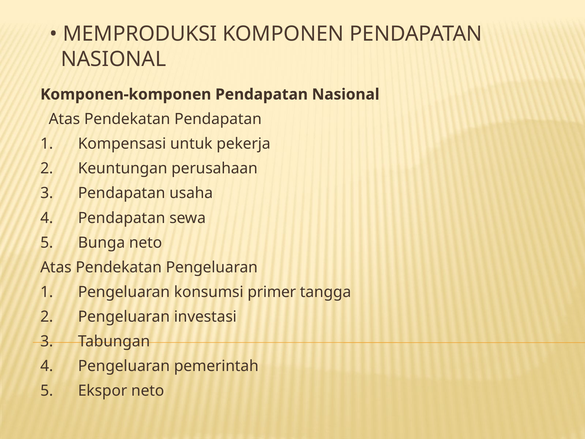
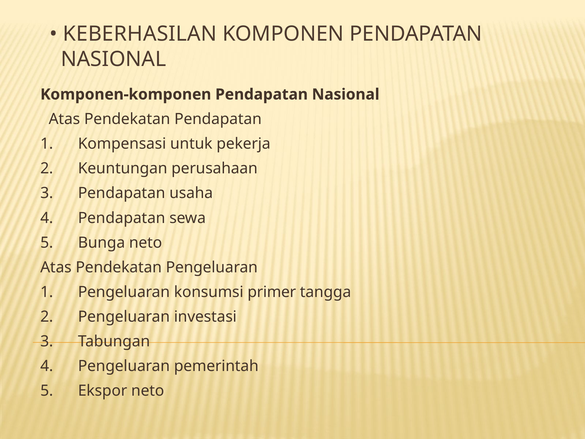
MEMPRODUKSI: MEMPRODUKSI -> KEBERHASILAN
